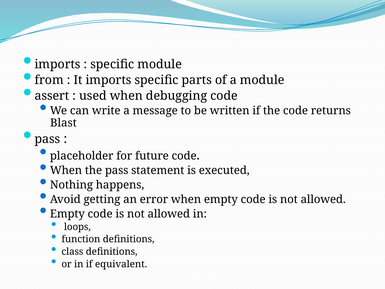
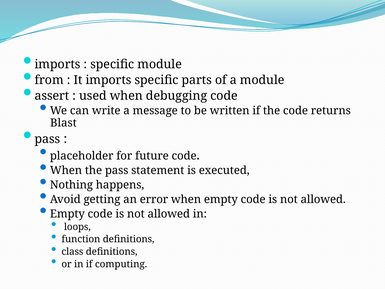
equivalent: equivalent -> computing
